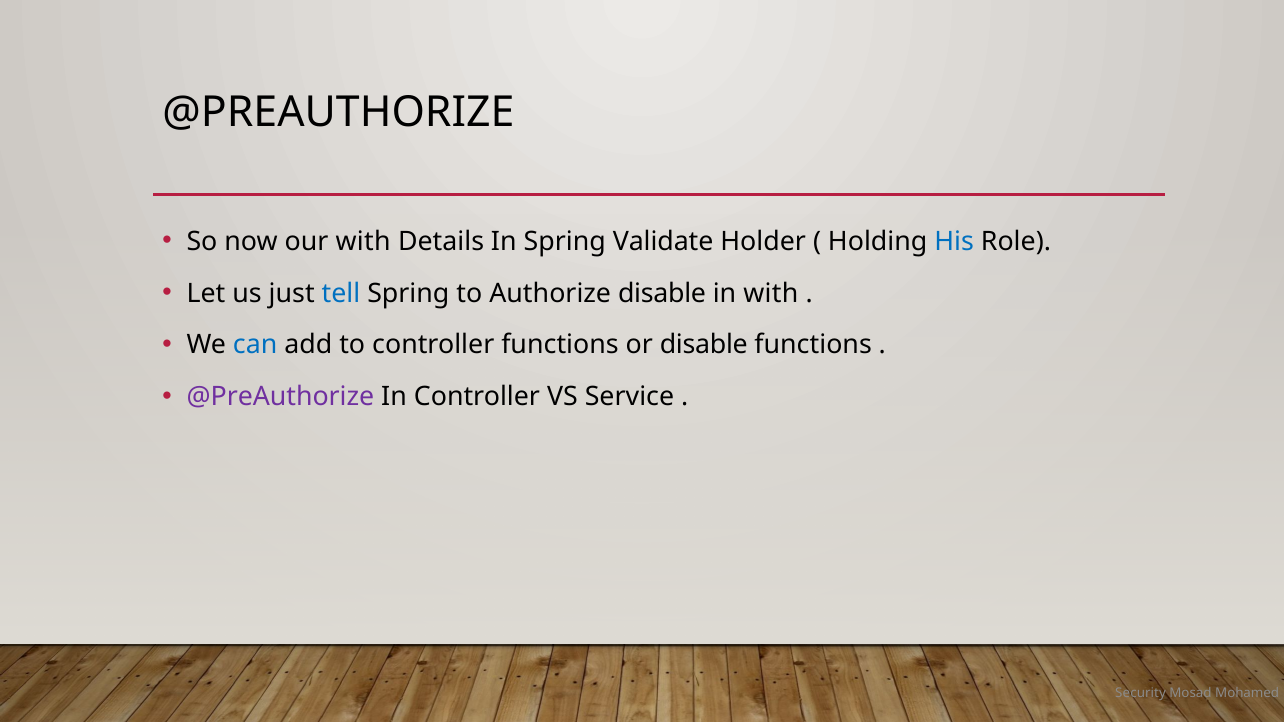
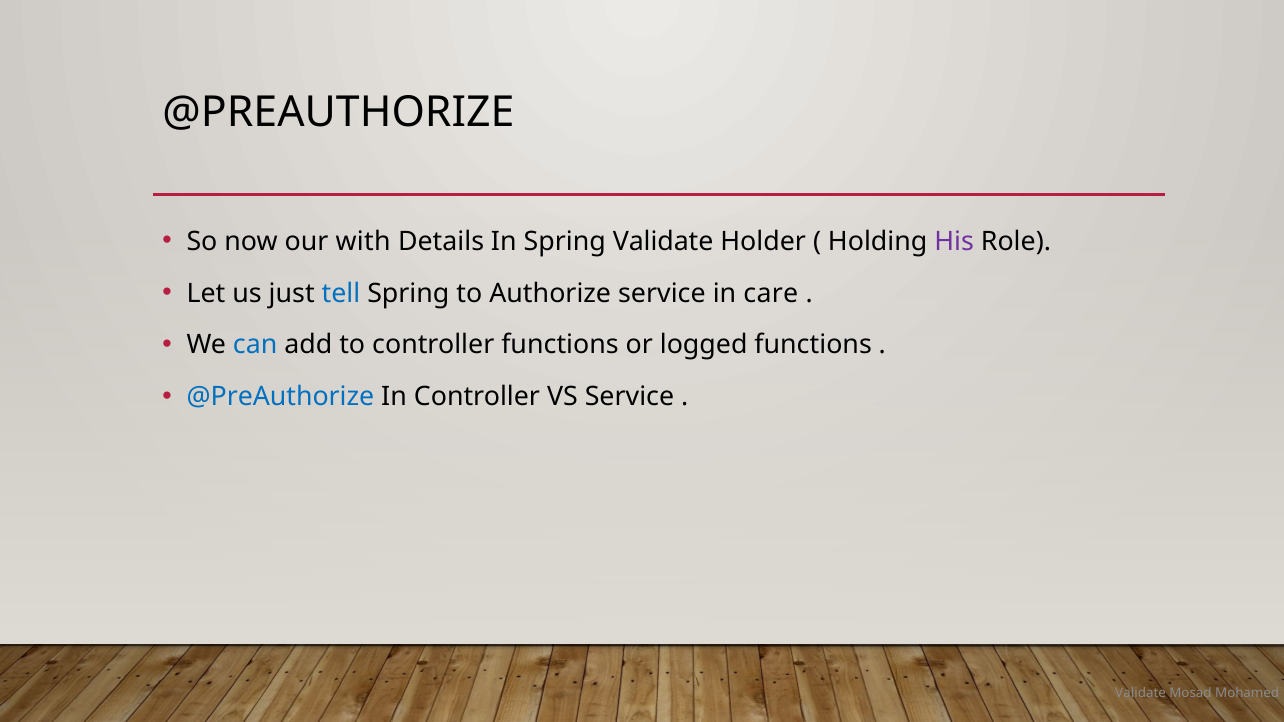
His colour: blue -> purple
Authorize disable: disable -> service
in with: with -> care
or disable: disable -> logged
@PreAuthorize at (280, 397) colour: purple -> blue
Security at (1141, 693): Security -> Validate
